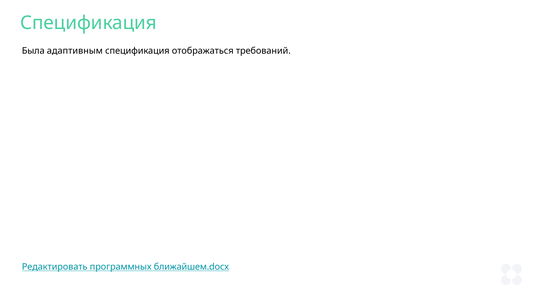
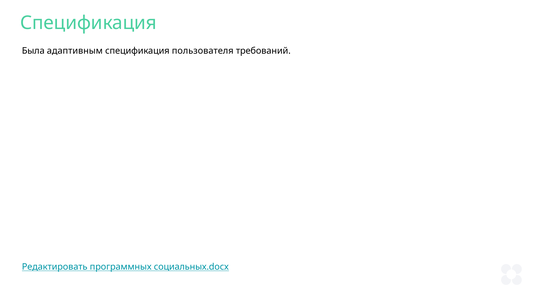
отображаться: отображаться -> пользователя
ближайшем.docx: ближайшем.docx -> социальных.docx
